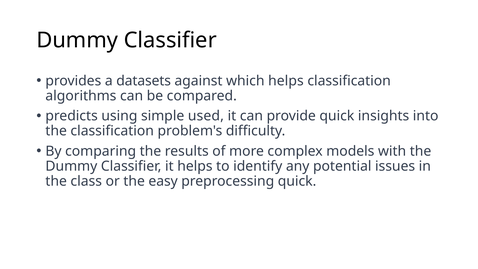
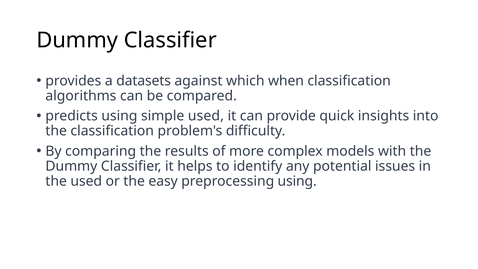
which helps: helps -> when
the class: class -> used
preprocessing quick: quick -> using
